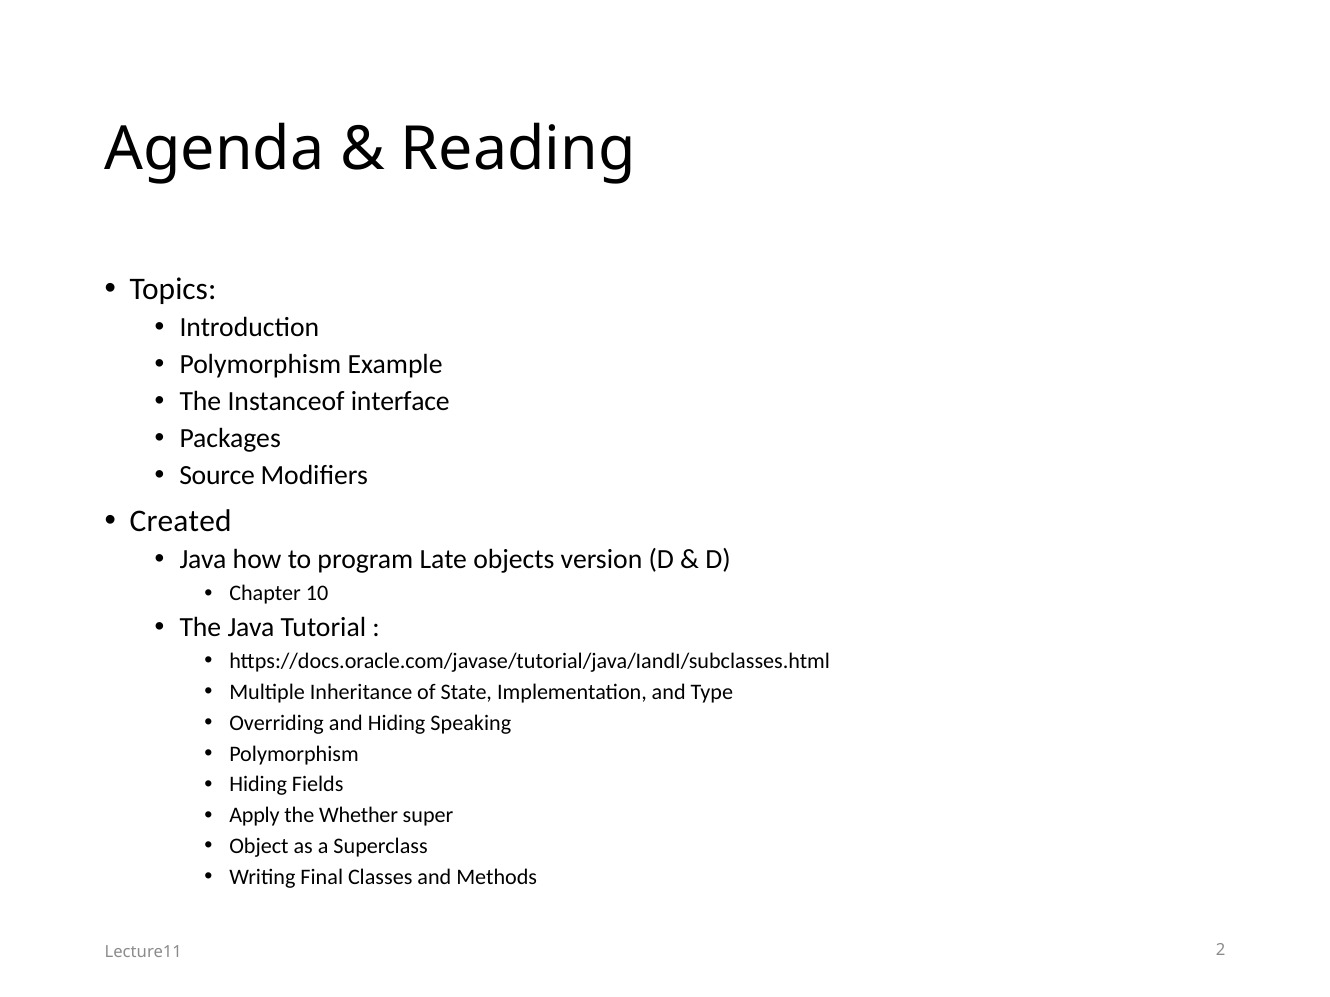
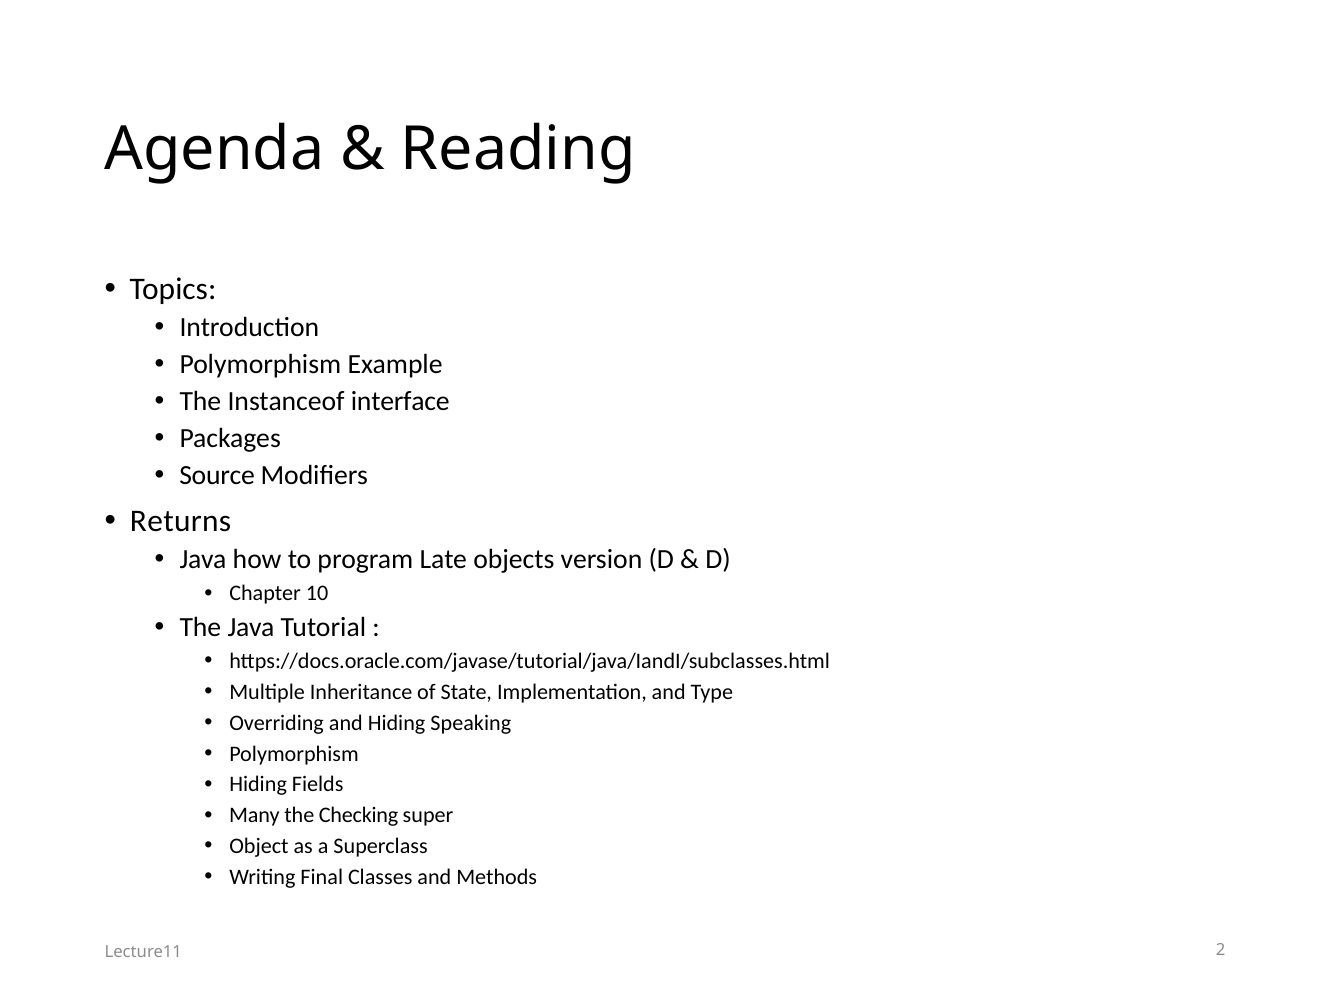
Created: Created -> Returns
Apply: Apply -> Many
Whether: Whether -> Checking
